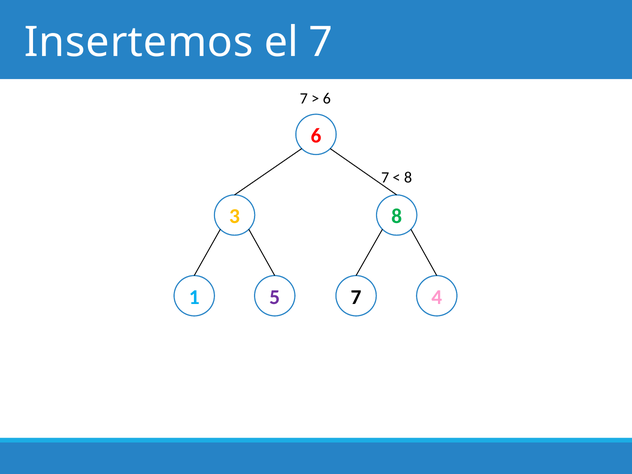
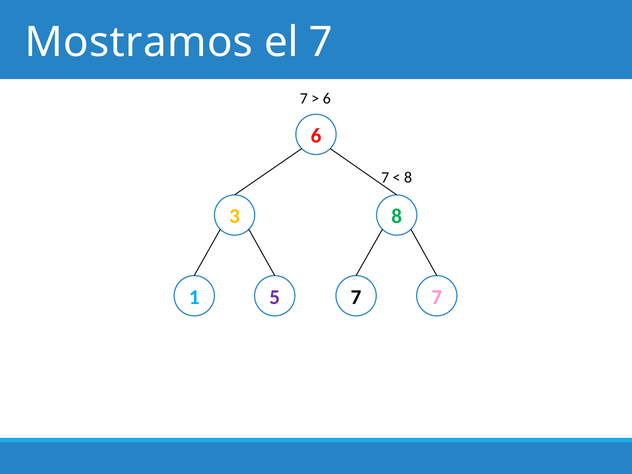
Insertemos: Insertemos -> Mostramos
7 4: 4 -> 7
